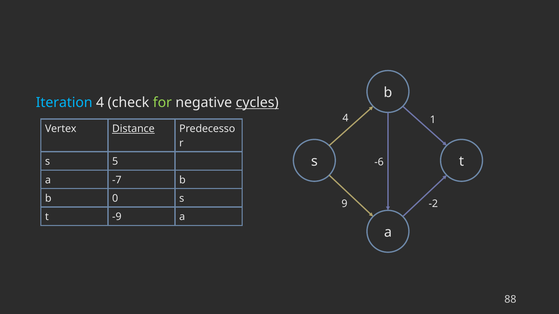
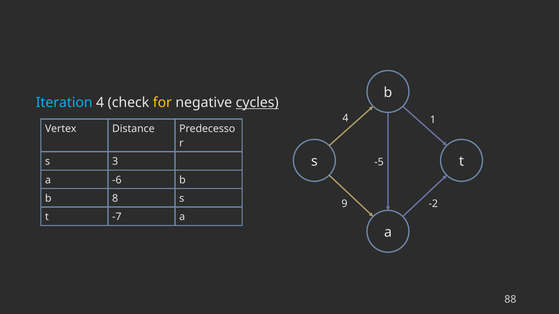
for colour: light green -> yellow
Distance underline: present -> none
5: 5 -> 3
-6: -6 -> -5
-7: -7 -> -6
0: 0 -> 8
-9: -9 -> -7
